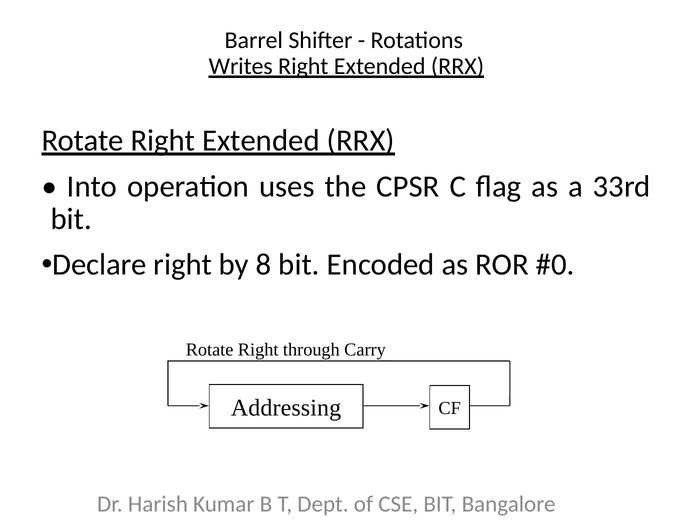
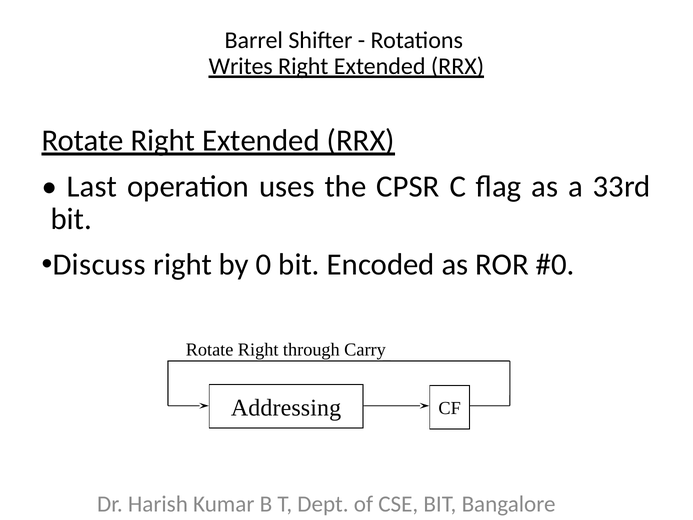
Into: Into -> Last
Declare: Declare -> Discuss
8: 8 -> 0
